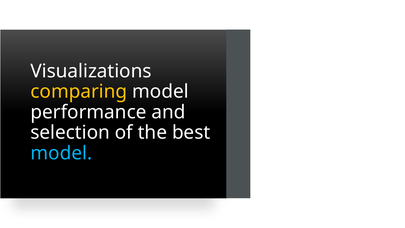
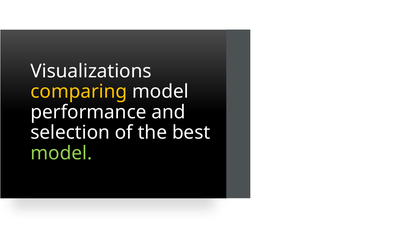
model at (61, 153) colour: light blue -> light green
